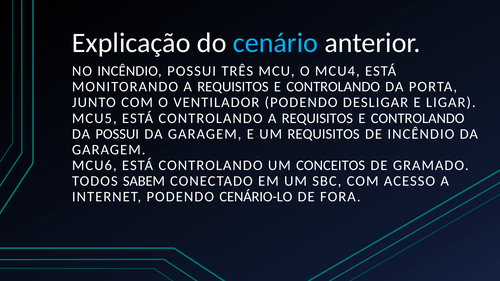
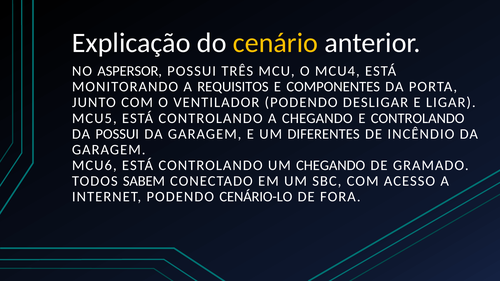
cenário colour: light blue -> yellow
NO INCÊNDIO: INCÊNDIO -> ASPERSOR
CONTROLANDO at (333, 87): CONTROLANDO -> COMPONENTES
CONTROLANDO A REQUISITOS: REQUISITOS -> CHEGANDO
UM REQUISITOS: REQUISITOS -> DIFERENTES
UM CONCEITOS: CONCEITOS -> CHEGANDO
